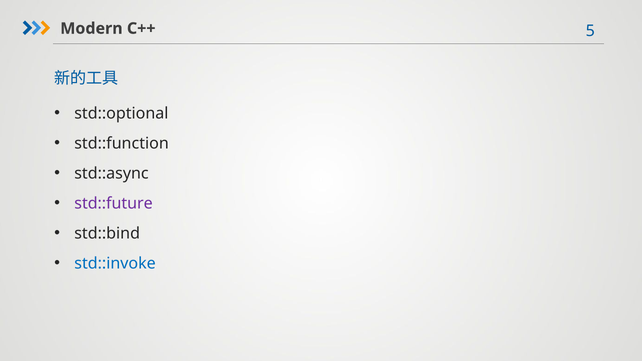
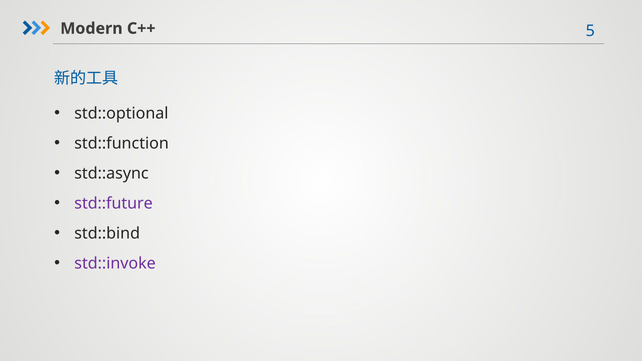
std::invoke colour: blue -> purple
